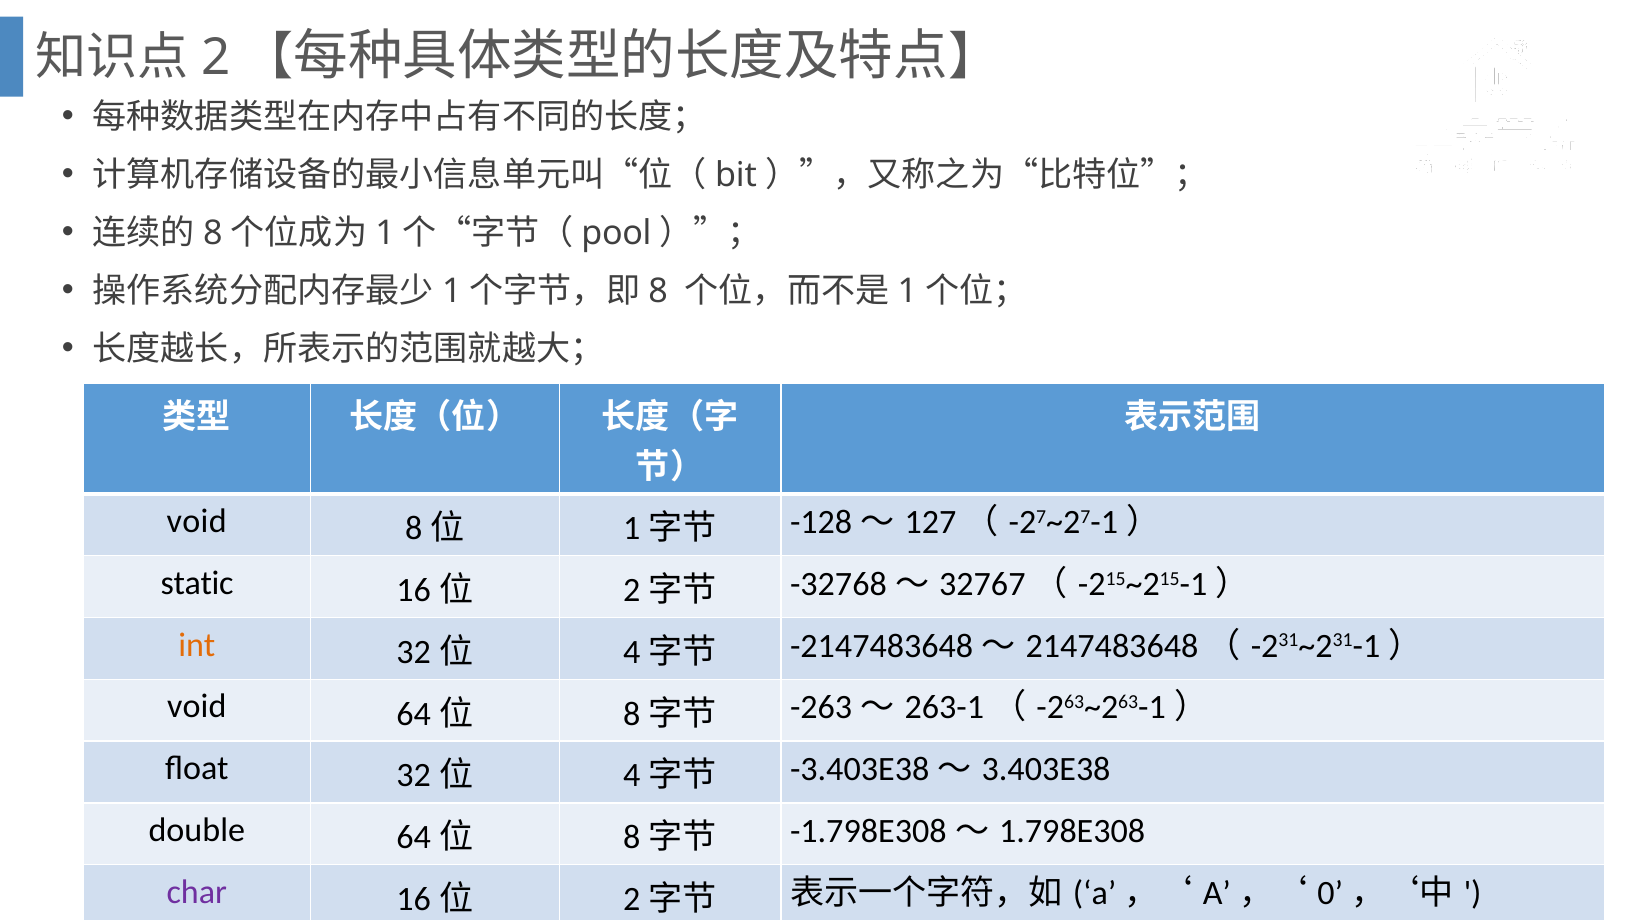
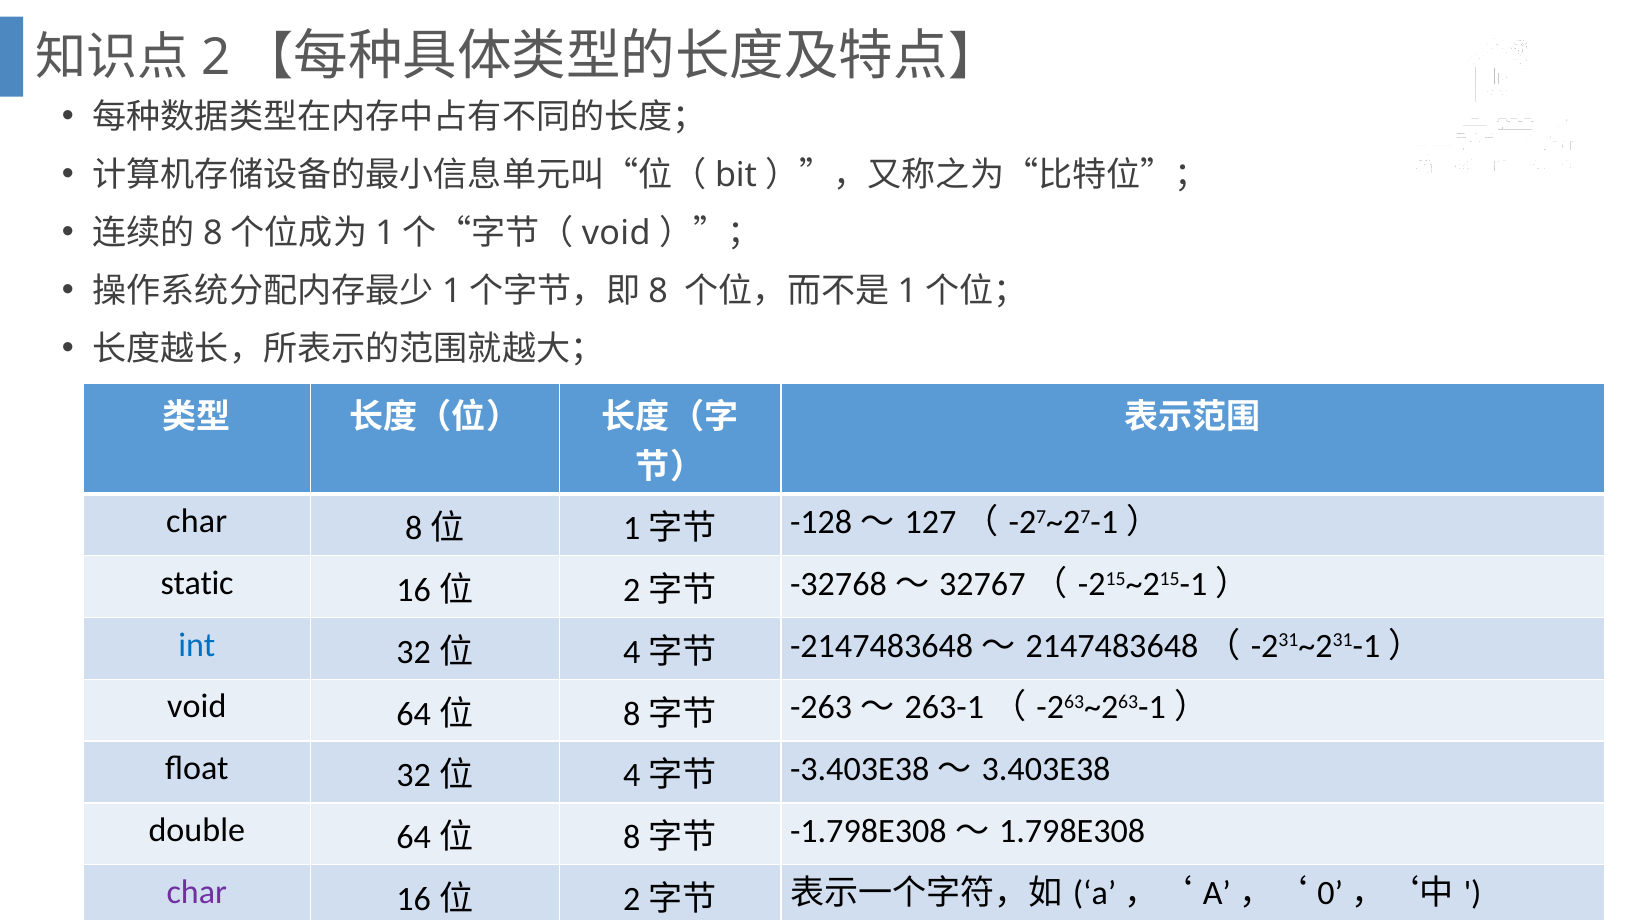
pool at (616, 233): pool -> void
void at (197, 521): void -> char
int colour: orange -> blue
